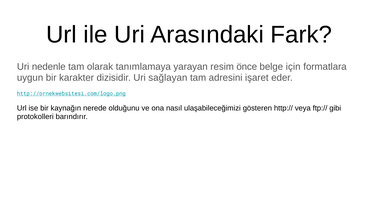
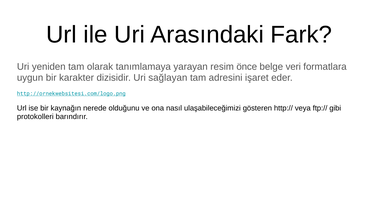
nedenle: nedenle -> yeniden
için: için -> veri
